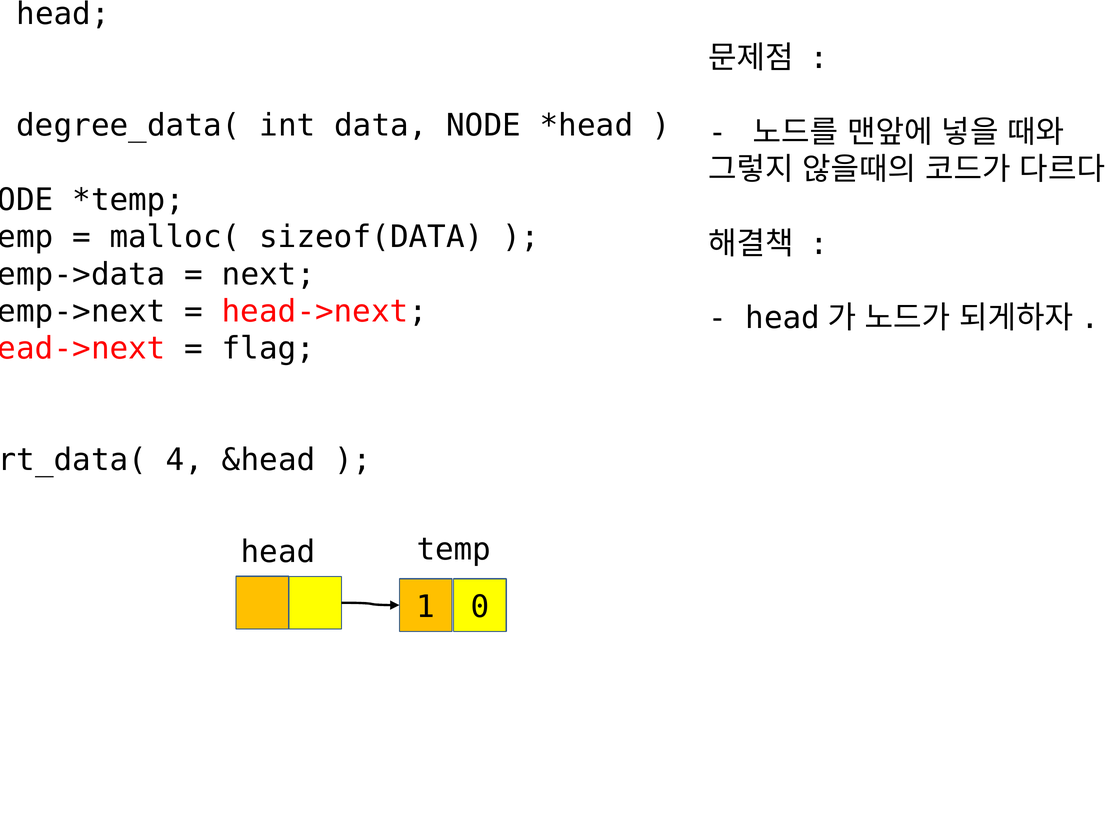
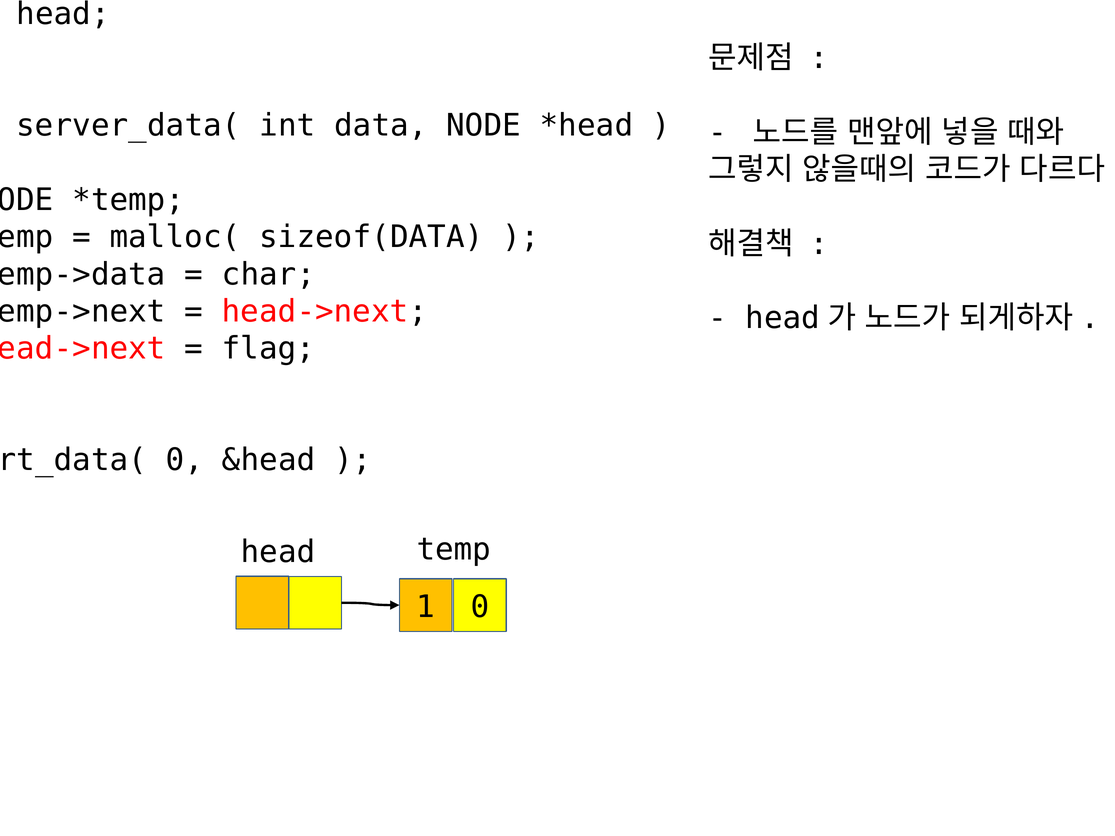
degree_data(: degree_data( -> server_data(
next: next -> char
4 at (185, 460): 4 -> 0
